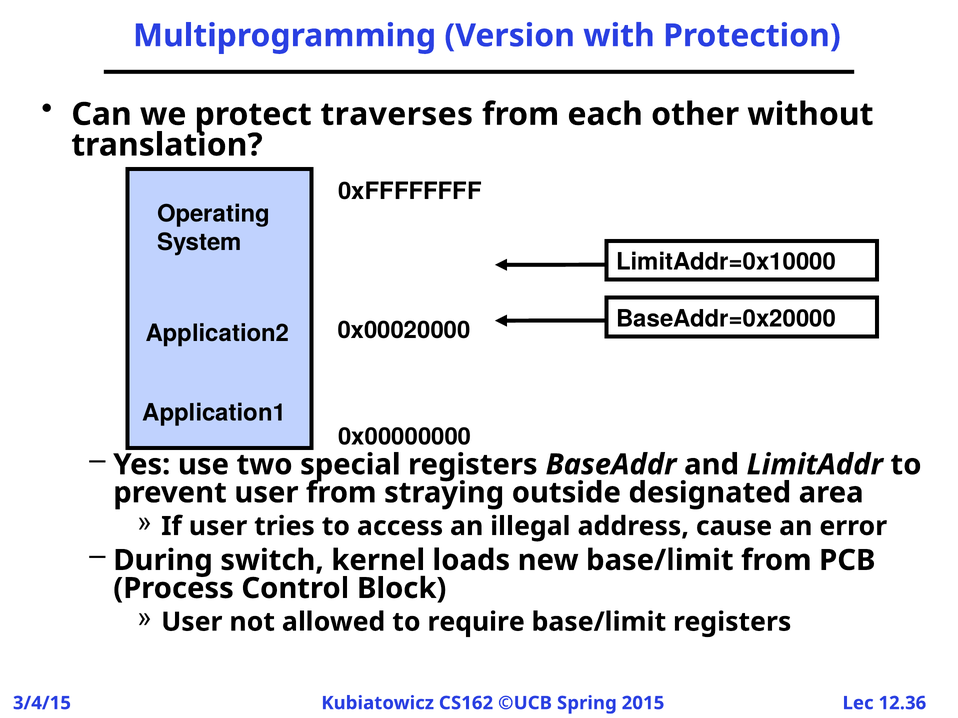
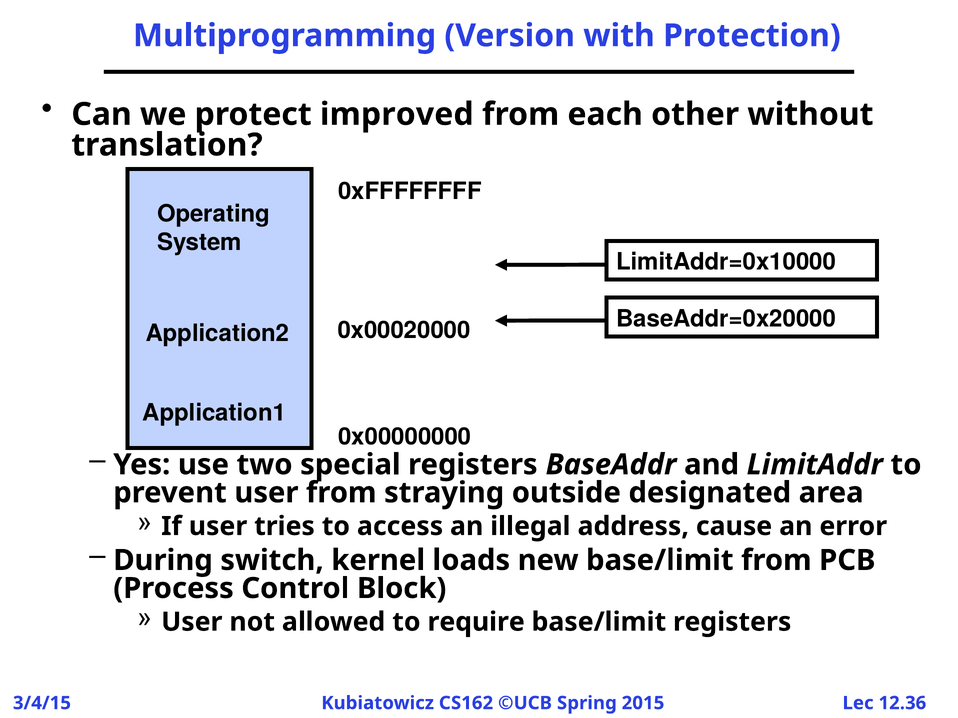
traverses: traverses -> improved
